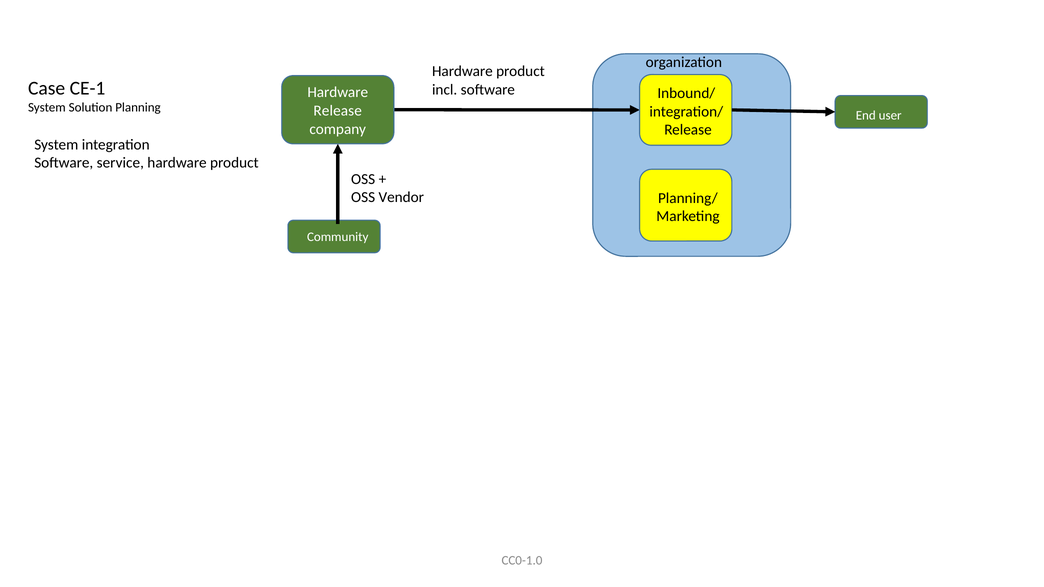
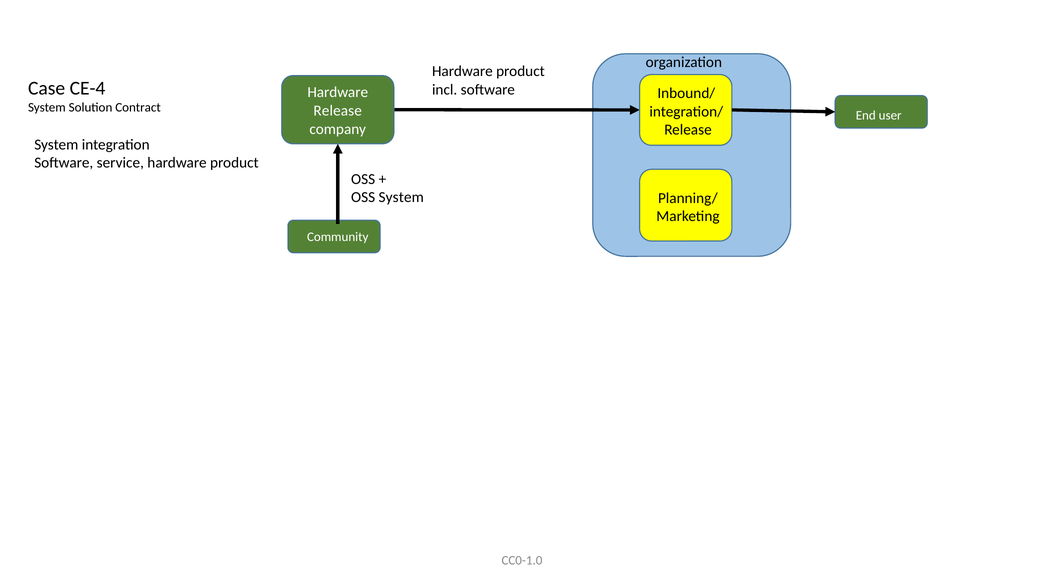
CE-1: CE-1 -> CE-4
Planning: Planning -> Contract
OSS Vendor: Vendor -> System
